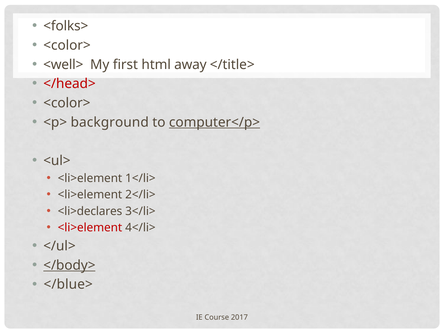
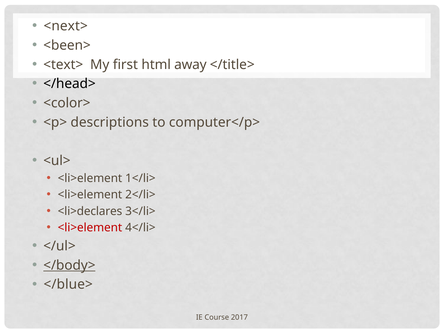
<folks>: <folks> -> <next>
<color> at (67, 45): <color> -> <been>
<well>: <well> -> <text>
</head> colour: red -> black
background: background -> descriptions
computer</p> underline: present -> none
